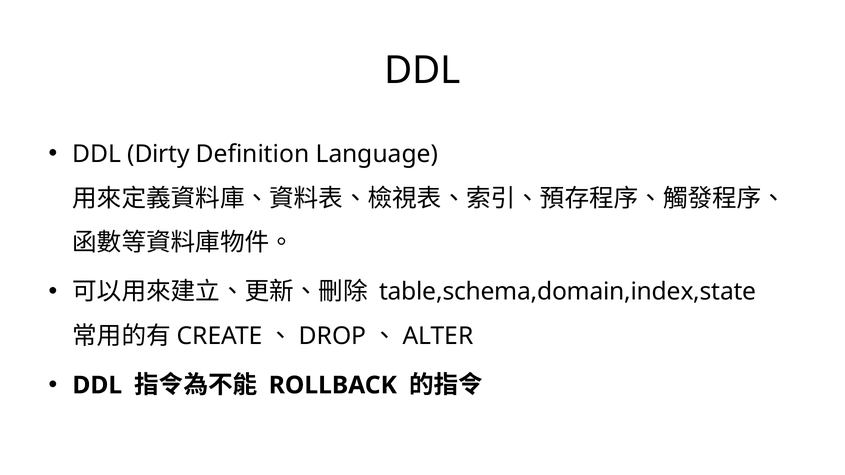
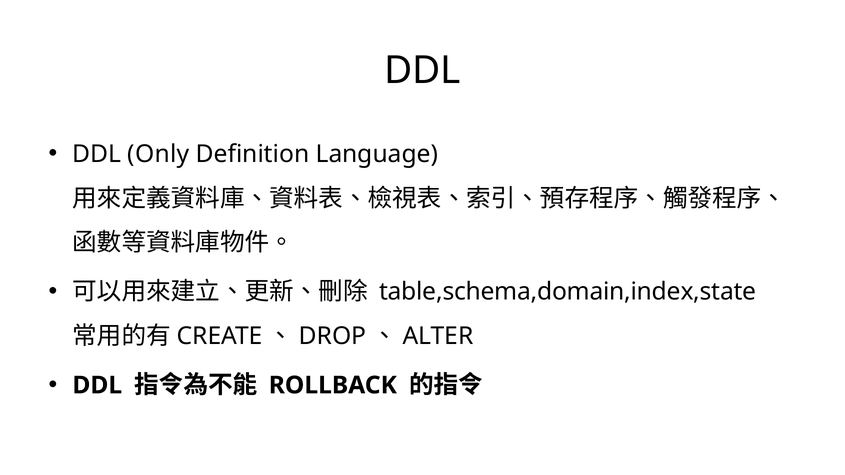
Dirty: Dirty -> Only
